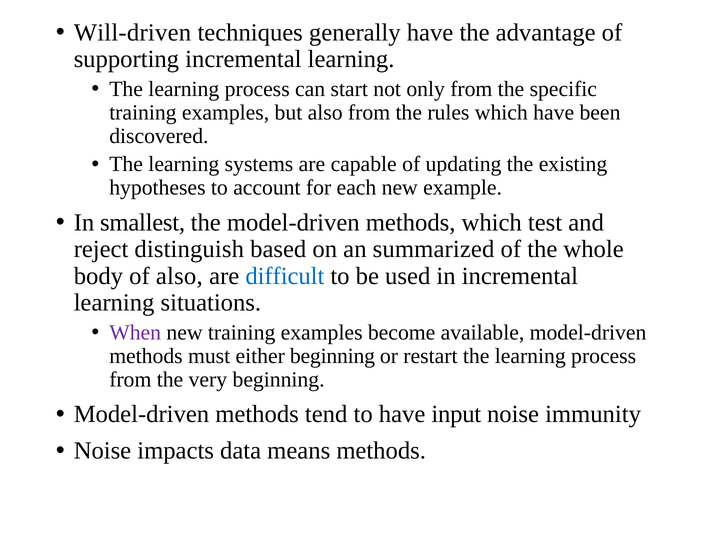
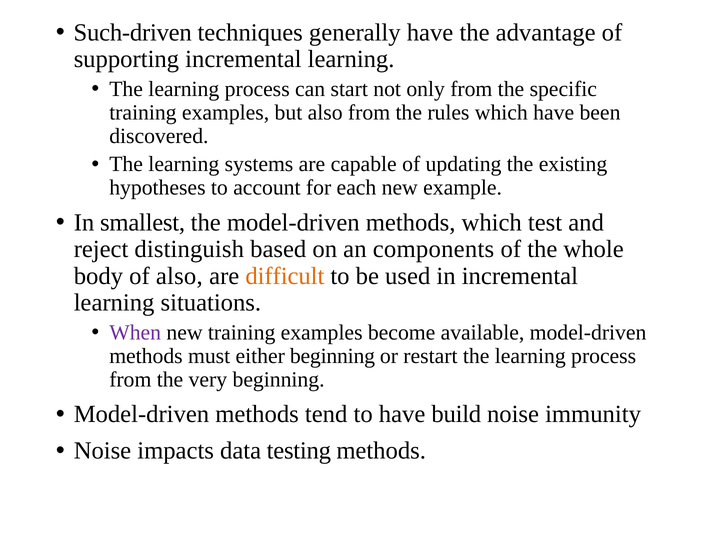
Will-driven: Will-driven -> Such-driven
summarized: summarized -> components
difficult colour: blue -> orange
input: input -> build
means: means -> testing
